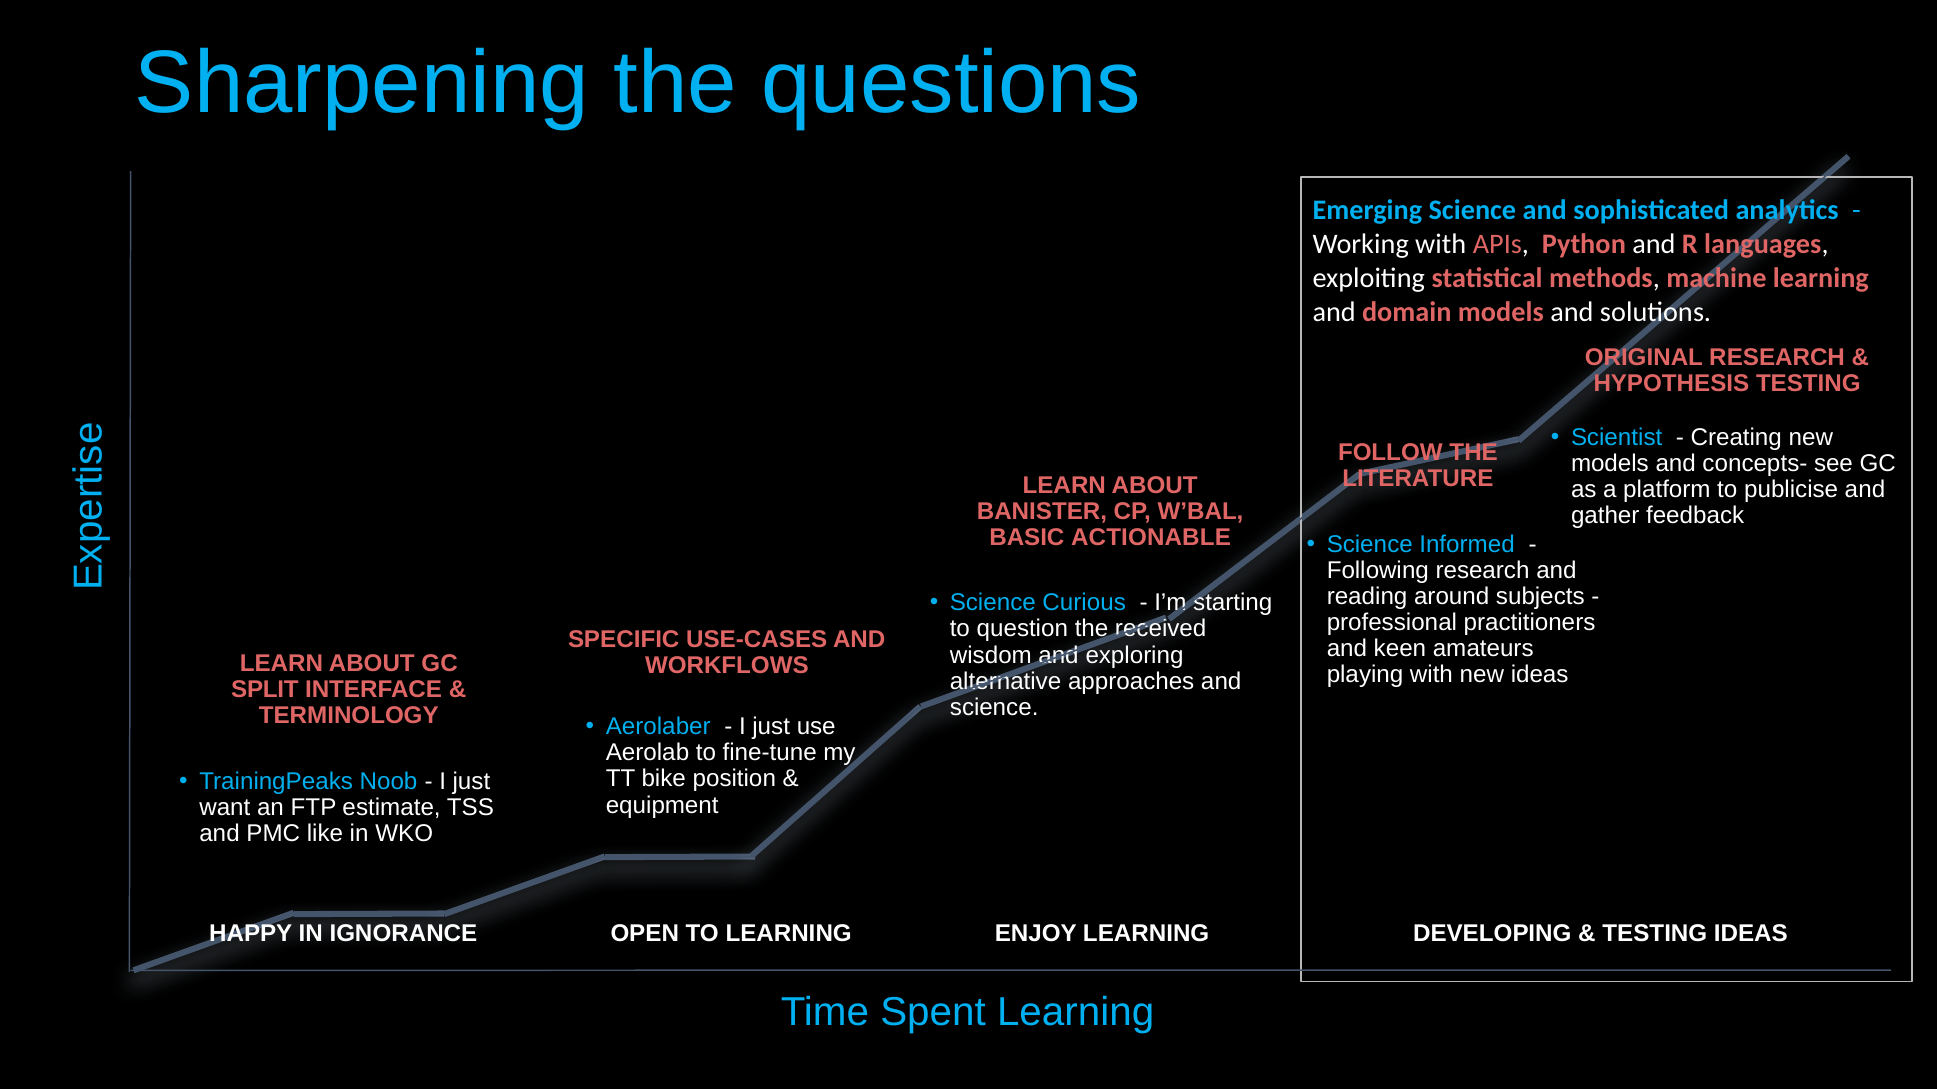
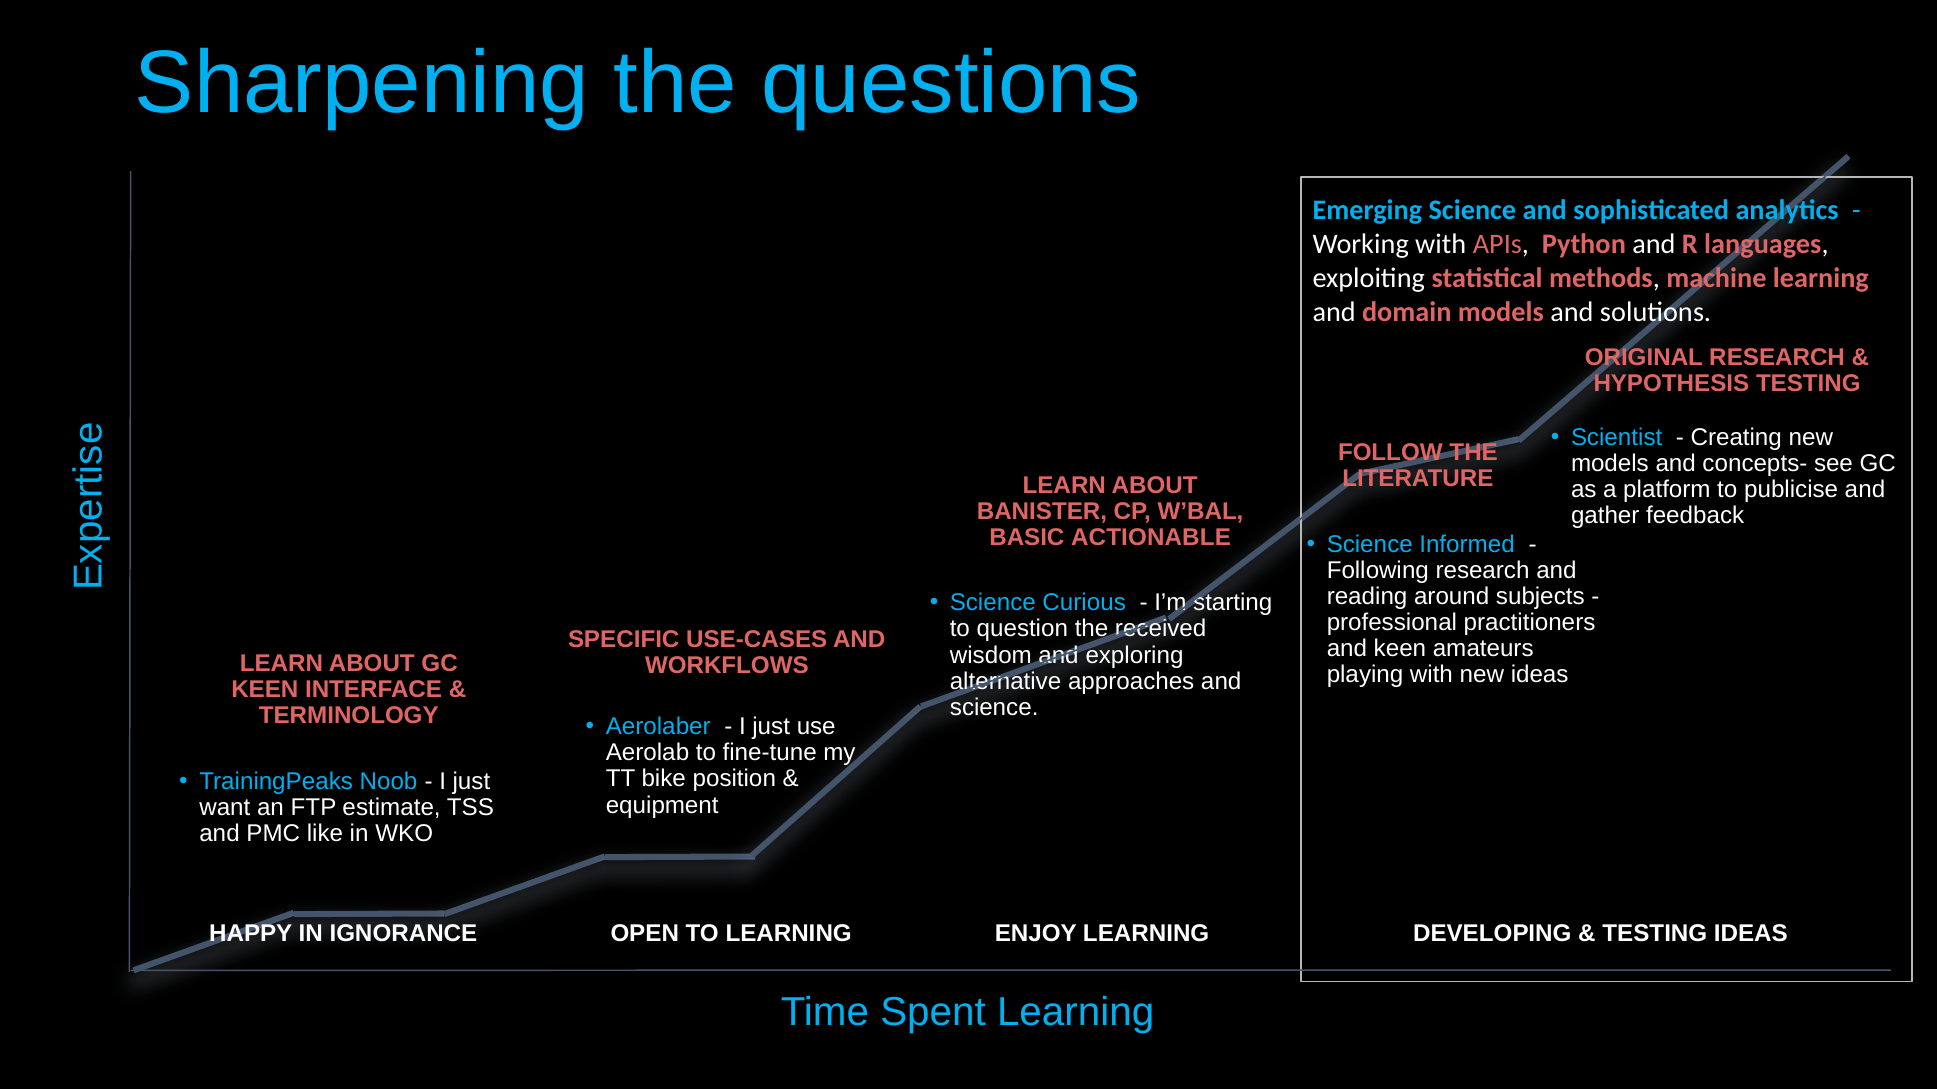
SPLIT at (265, 690): SPLIT -> KEEN
